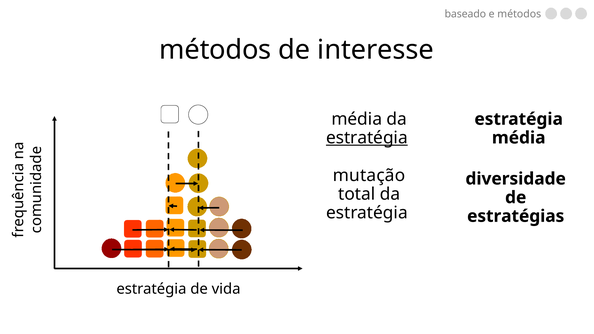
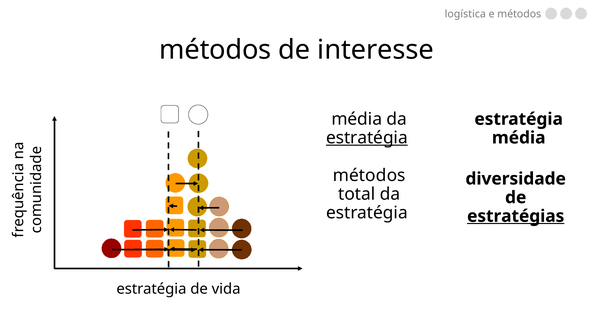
baseado: baseado -> logística
mutação at (369, 175): mutação -> métodos
estratégias underline: none -> present
